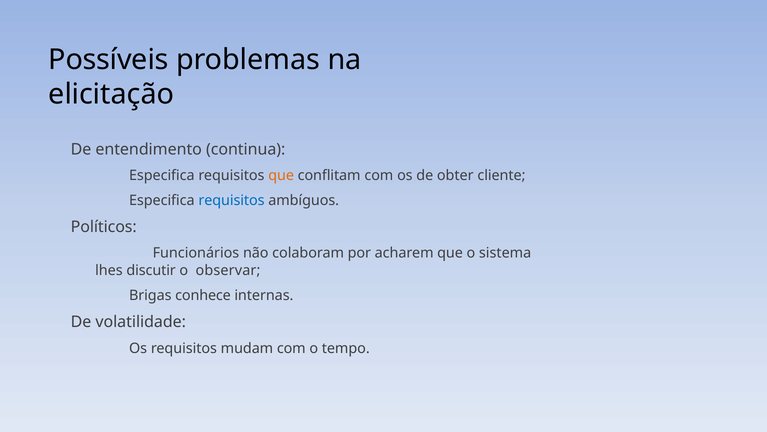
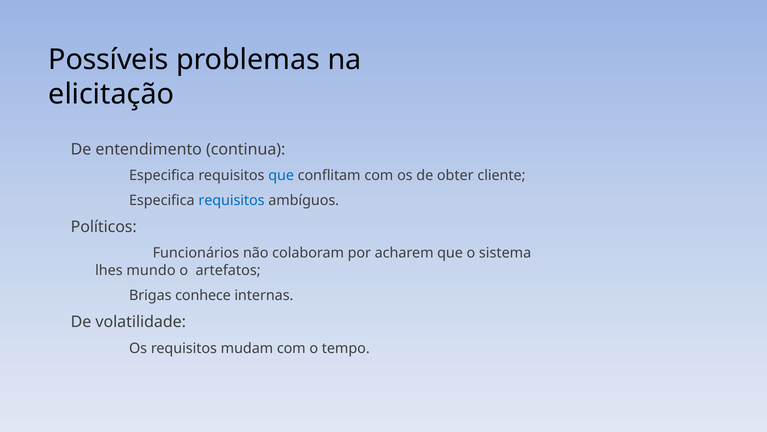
que at (281, 175) colour: orange -> blue
discutir: discutir -> mundo
observar: observar -> artefatos
